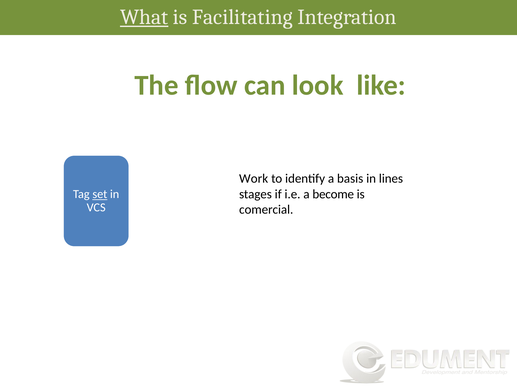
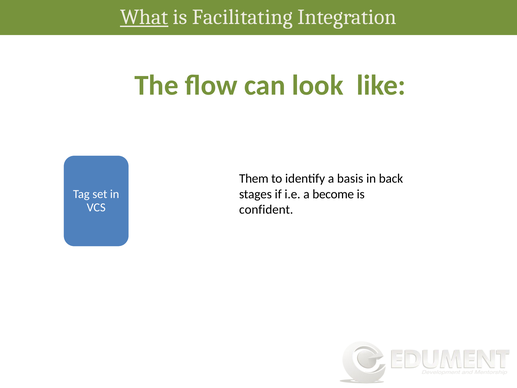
Work: Work -> Them
lines: lines -> back
set underline: present -> none
comercial: comercial -> confident
